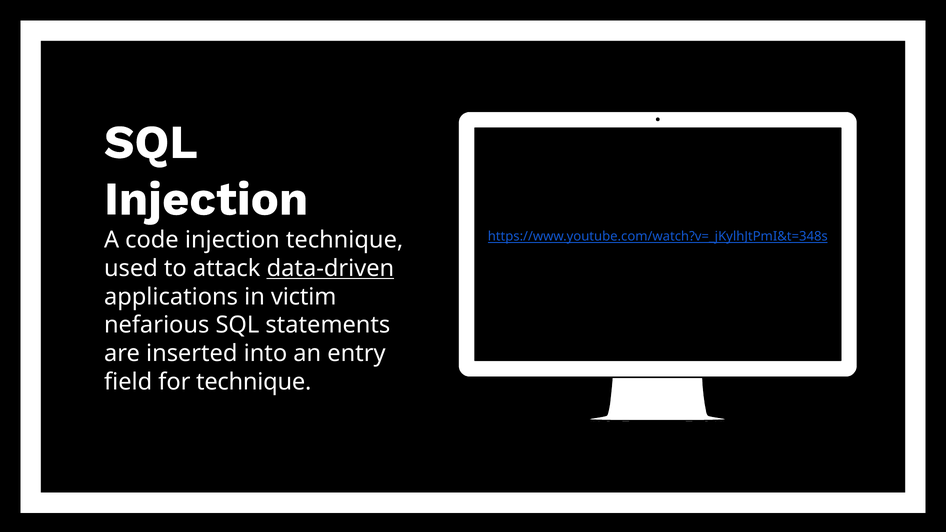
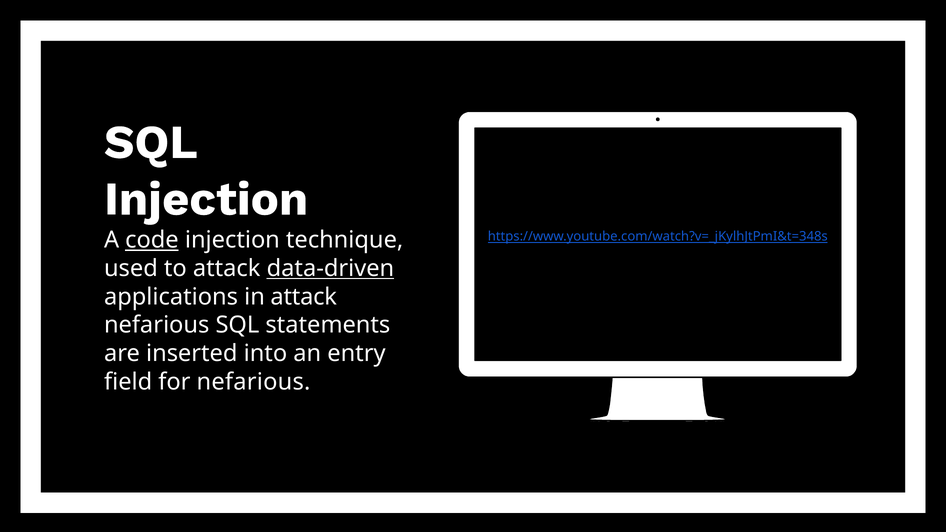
code underline: none -> present
in victim: victim -> attack
for technique: technique -> nefarious
